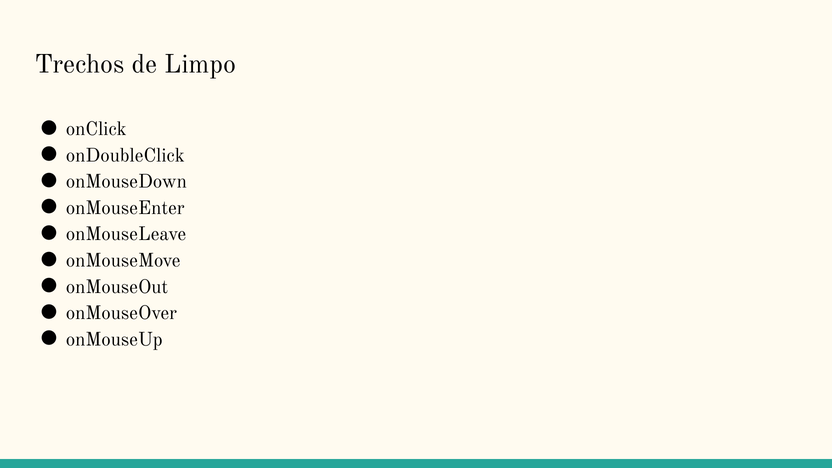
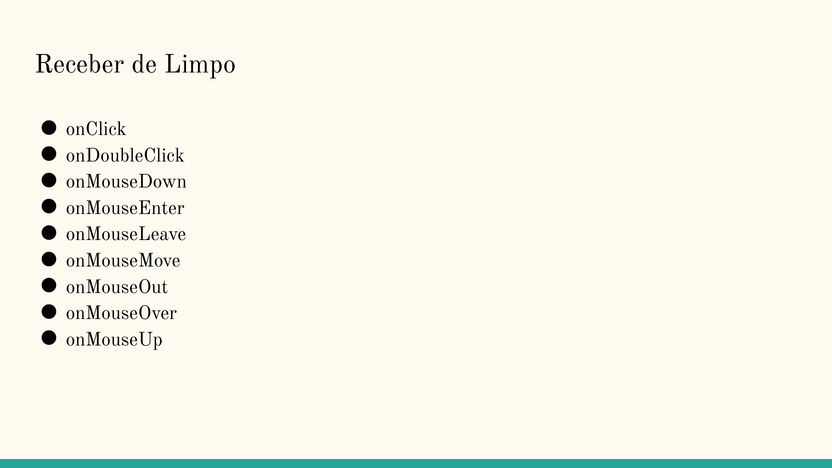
Trechos: Trechos -> Receber
